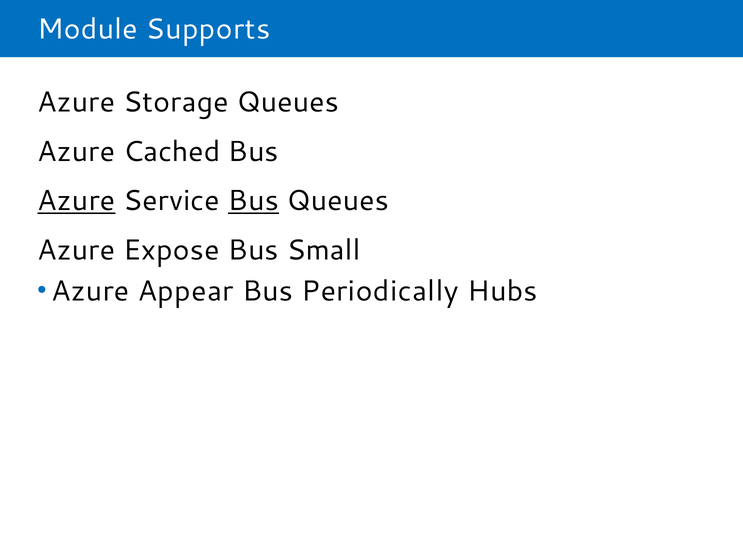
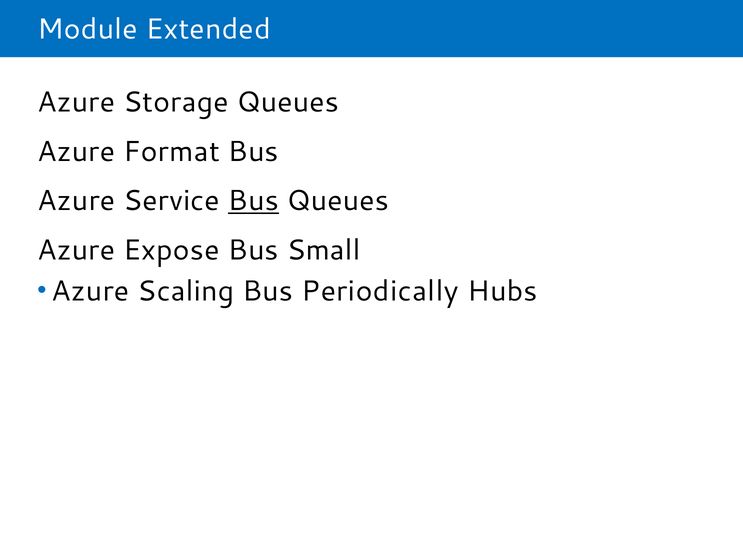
Supports: Supports -> Extended
Cached: Cached -> Format
Azure at (76, 201) underline: present -> none
Appear: Appear -> Scaling
